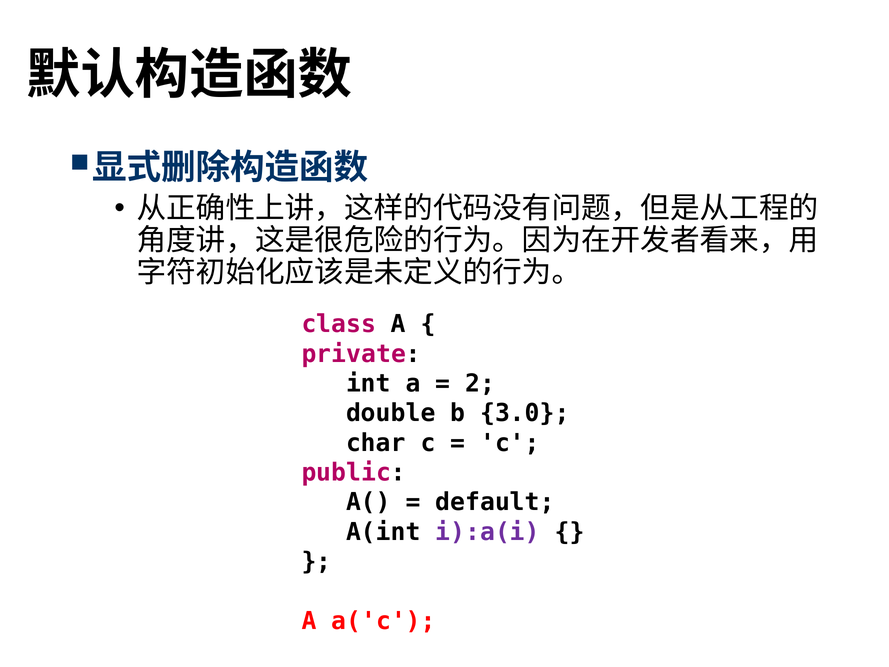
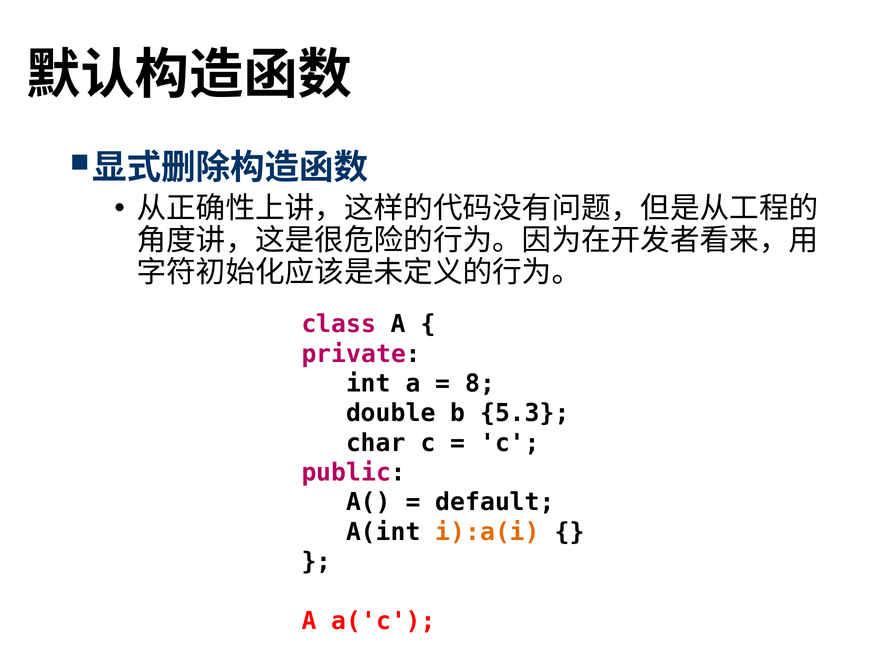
2: 2 -> 8
3.0: 3.0 -> 5.3
i):a(i colour: purple -> orange
